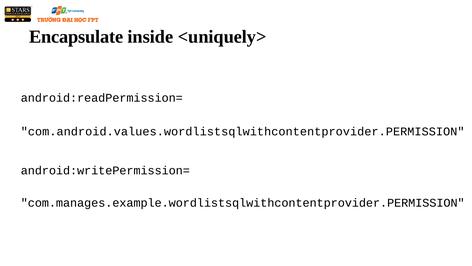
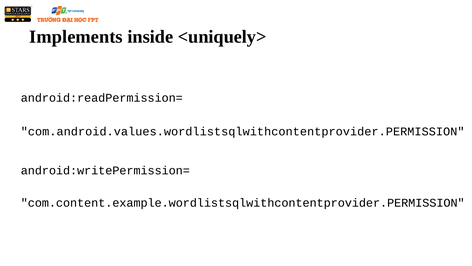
Encapsulate: Encapsulate -> Implements
com.manages.example.wordlistsqlwithcontentprovider.PERMISSION: com.manages.example.wordlistsqlwithcontentprovider.PERMISSION -> com.content.example.wordlistsqlwithcontentprovider.PERMISSION
